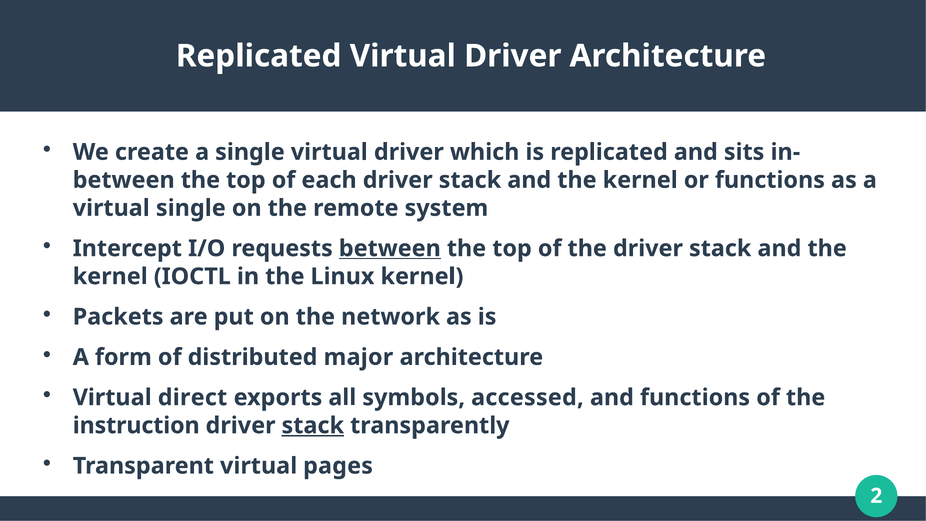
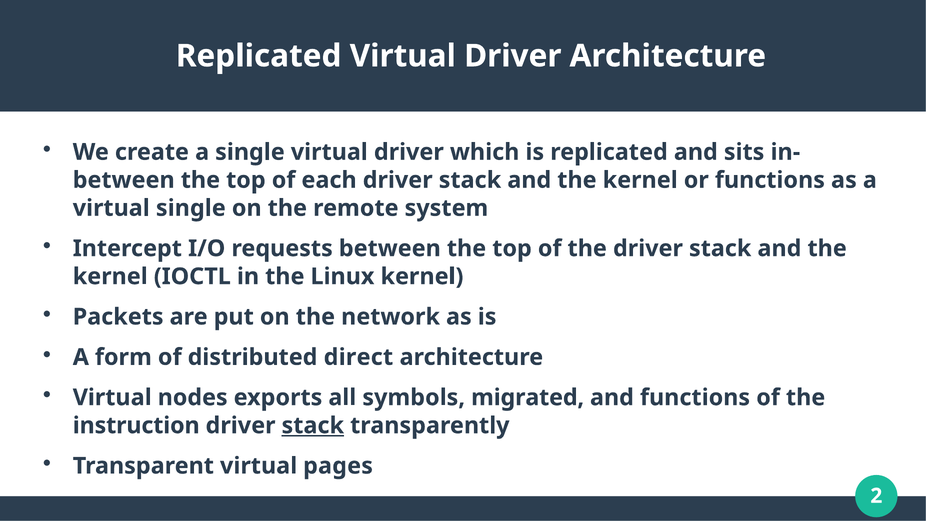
between at (390, 248) underline: present -> none
major: major -> direct
direct: direct -> nodes
accessed: accessed -> migrated
